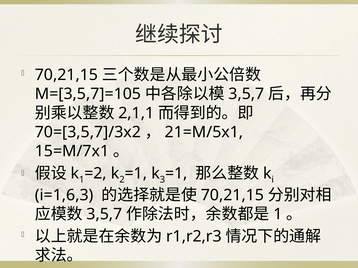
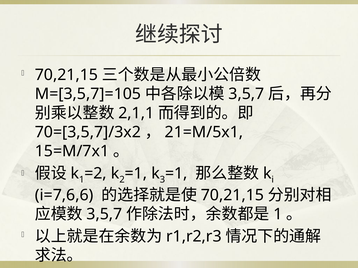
i=1,6,3: i=1,6,3 -> i=7,6,6
